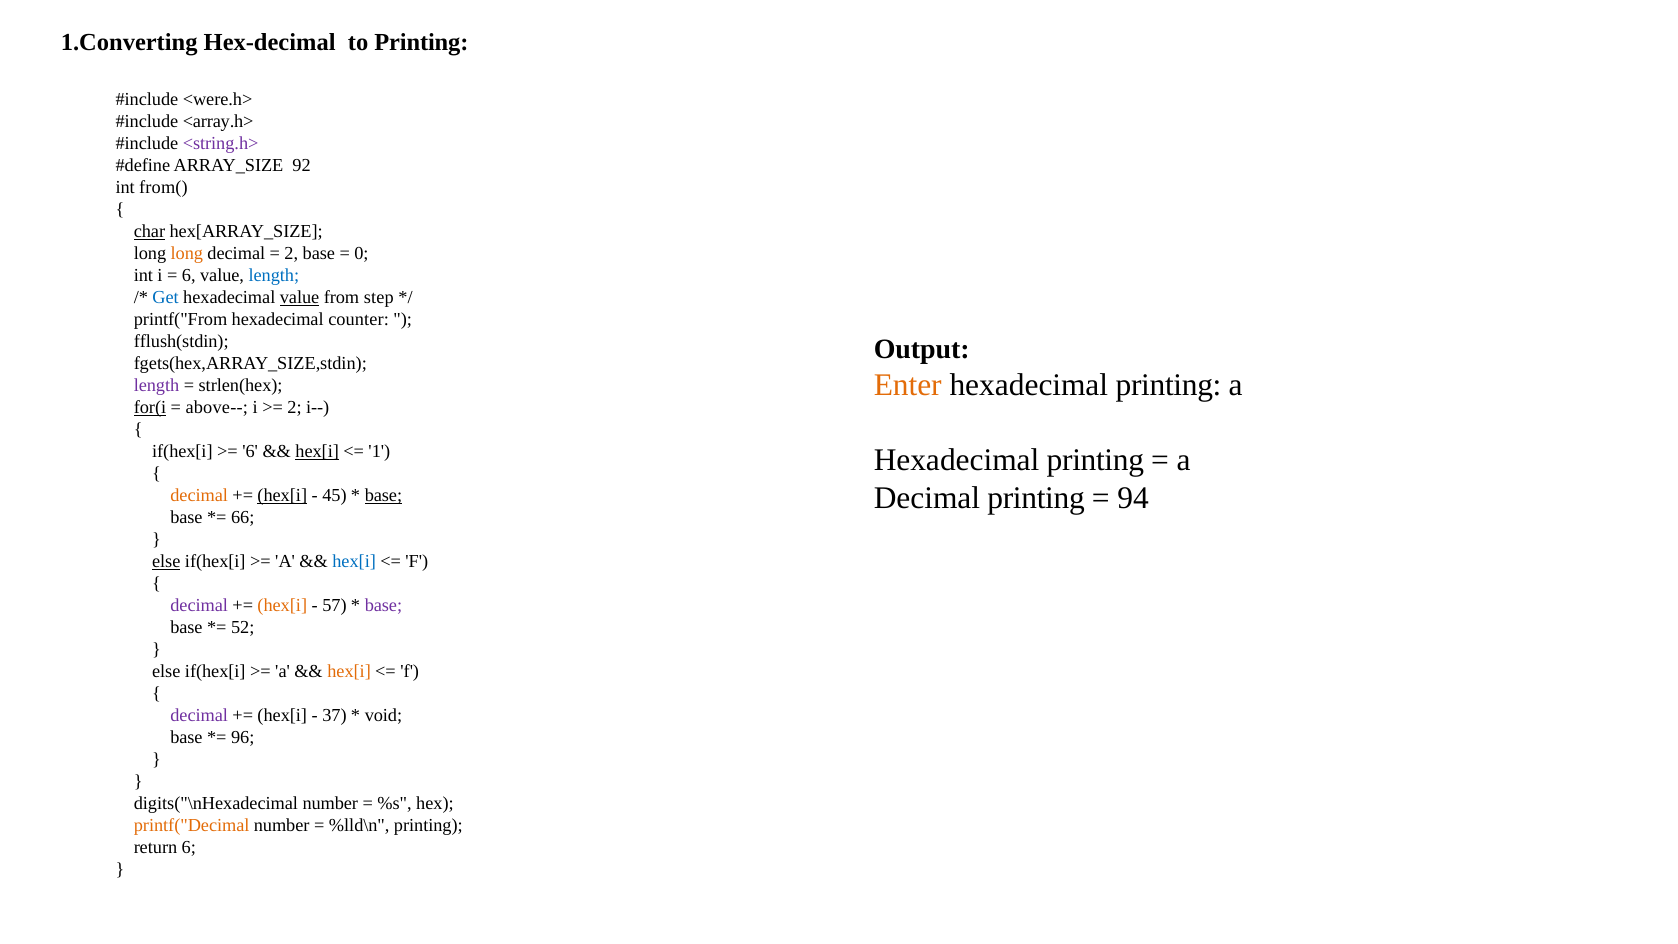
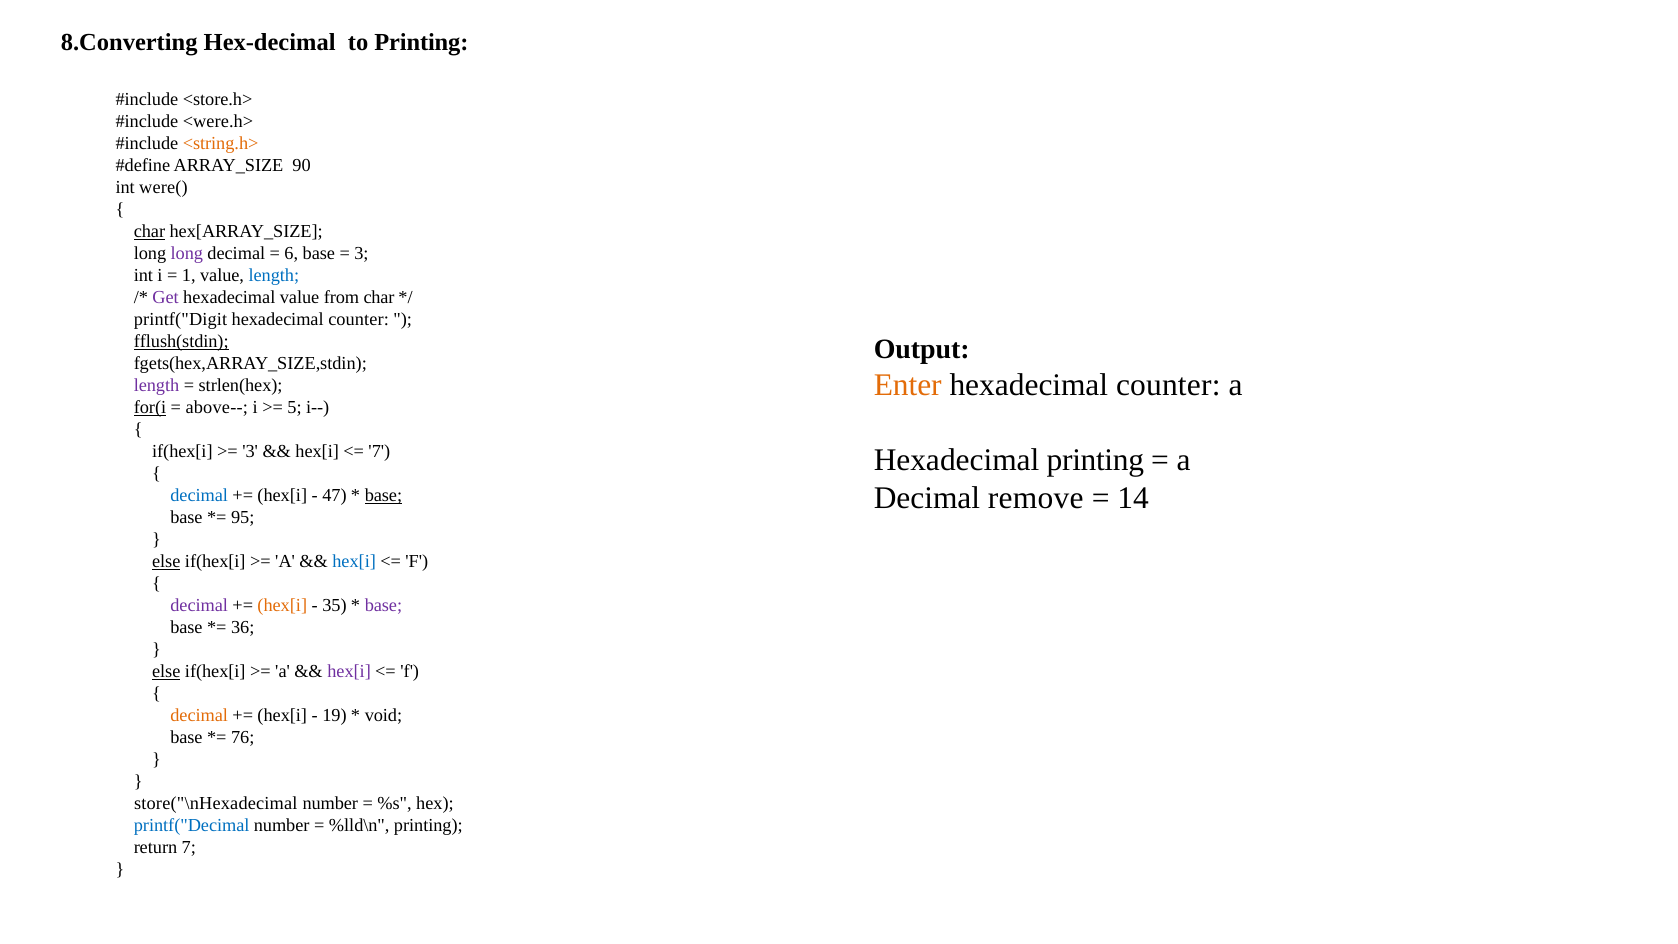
1.Converting: 1.Converting -> 8.Converting
<were.h>: <were.h> -> <store.h>
<array.h>: <array.h> -> <were.h>
<string.h> colour: purple -> orange
92: 92 -> 90
from(: from( -> were(
long at (187, 254) colour: orange -> purple
2 at (291, 254): 2 -> 6
0 at (361, 254): 0 -> 3
6 at (189, 276): 6 -> 1
Get colour: blue -> purple
value at (300, 298) underline: present -> none
from step: step -> char
printf("From: printf("From -> printf("Digit
fflush(stdin underline: none -> present
printing at (1169, 385): printing -> counter
2 at (295, 408): 2 -> 5
6 at (250, 452): 6 -> 3
hex[i at (317, 452) underline: present -> none
1 at (379, 452): 1 -> 7
Decimal printing: printing -> remove
94: 94 -> 14
decimal at (199, 496) colour: orange -> blue
hex[i at (282, 496) underline: present -> none
45: 45 -> 47
66: 66 -> 95
57: 57 -> 35
52: 52 -> 36
else at (166, 672) underline: none -> present
hex[i at (349, 672) colour: orange -> purple
decimal at (199, 716) colour: purple -> orange
37: 37 -> 19
96: 96 -> 76
digits("\nHexadecimal: digits("\nHexadecimal -> store("\nHexadecimal
printf("Decimal colour: orange -> blue
return 6: 6 -> 7
